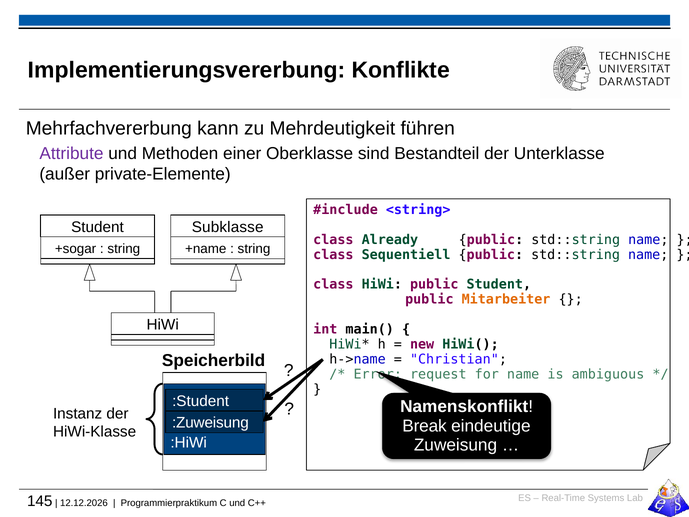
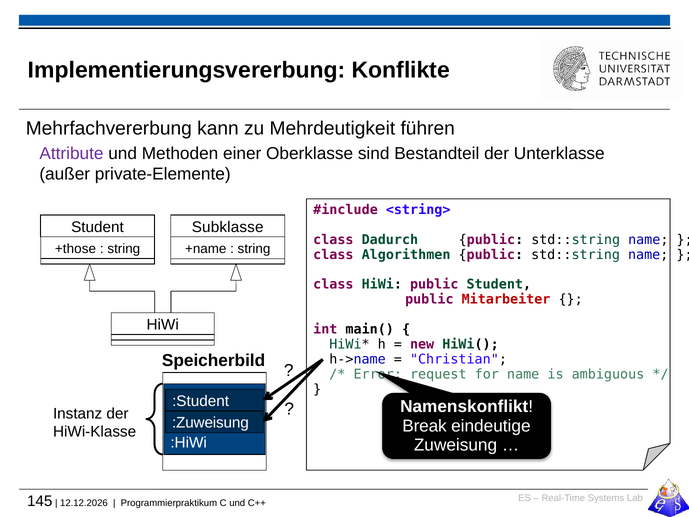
Already: Already -> Dadurch
+sogar: +sogar -> +those
Sequentiell: Sequentiell -> Algorithmen
Mitarbeiter colour: orange -> red
